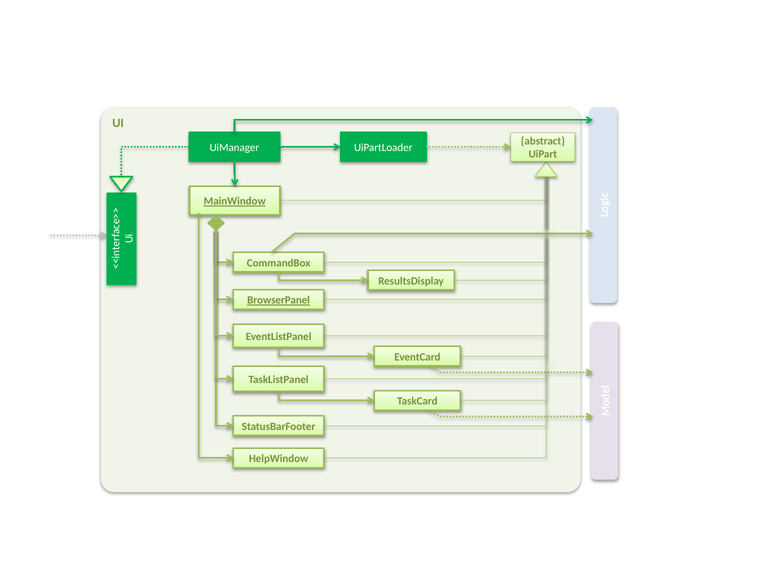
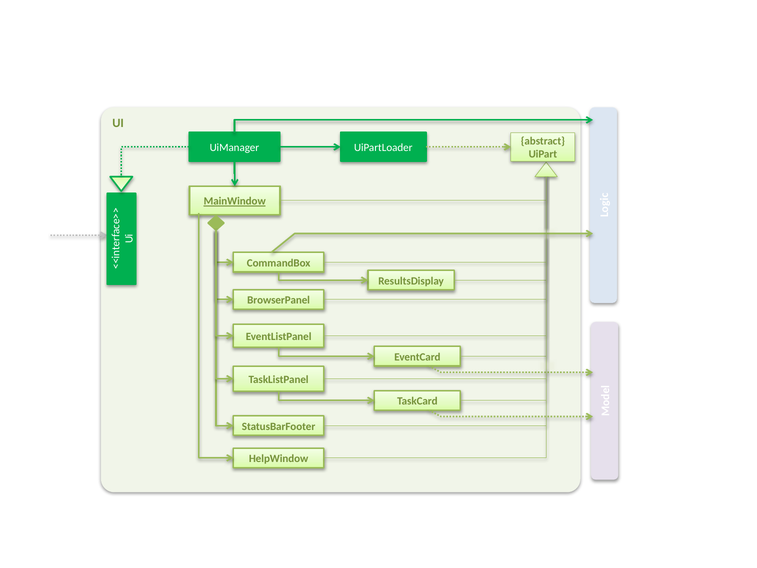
BrowserPanel underline: present -> none
